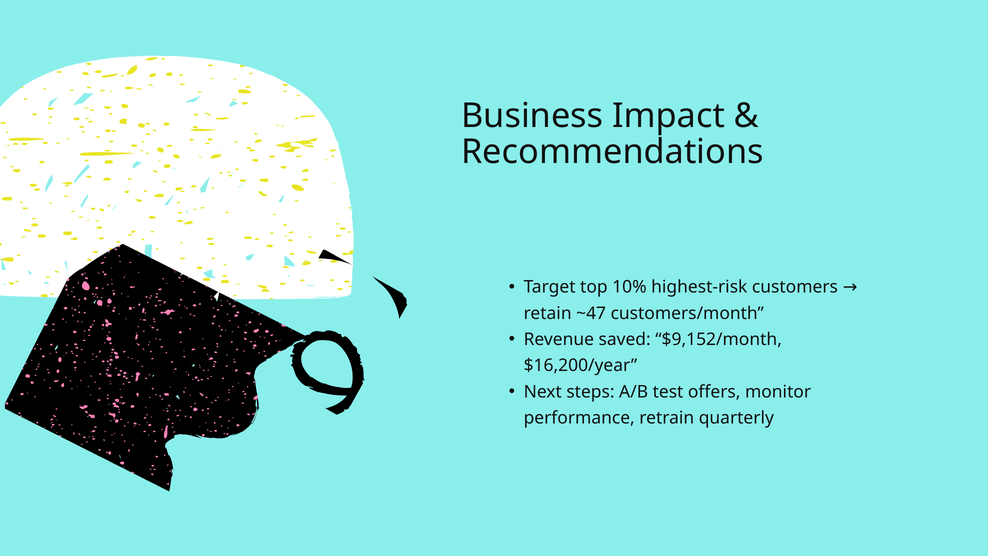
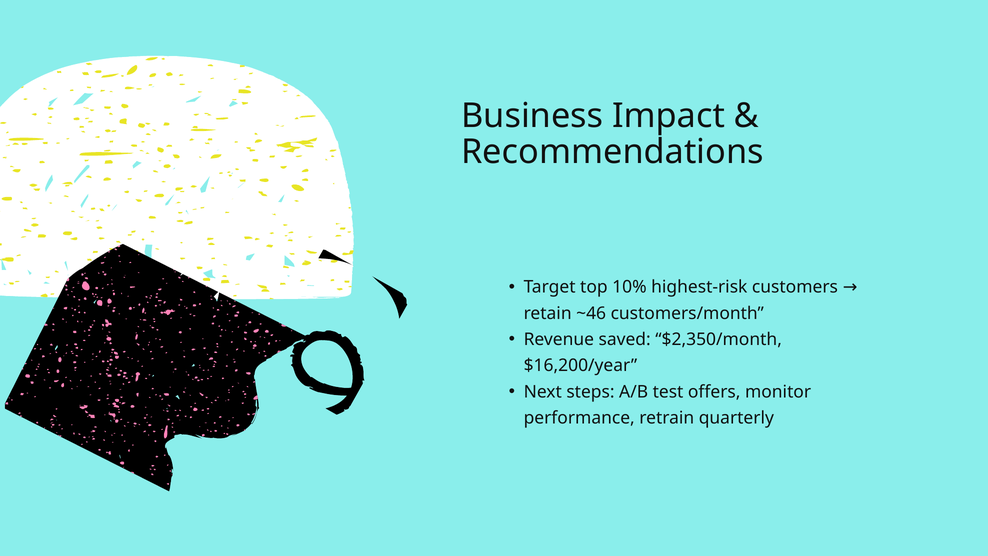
~47: ~47 -> ~46
$9,152/month: $9,152/month -> $2,350/month
